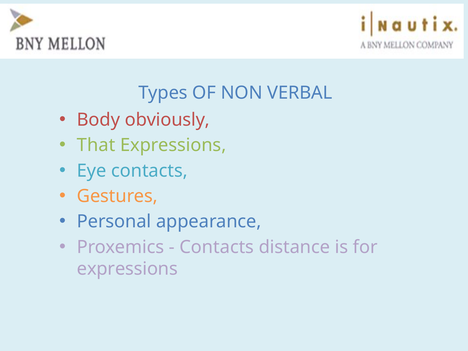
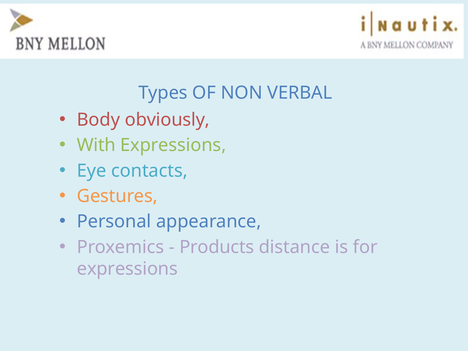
That: That -> With
Contacts at (217, 247): Contacts -> Products
